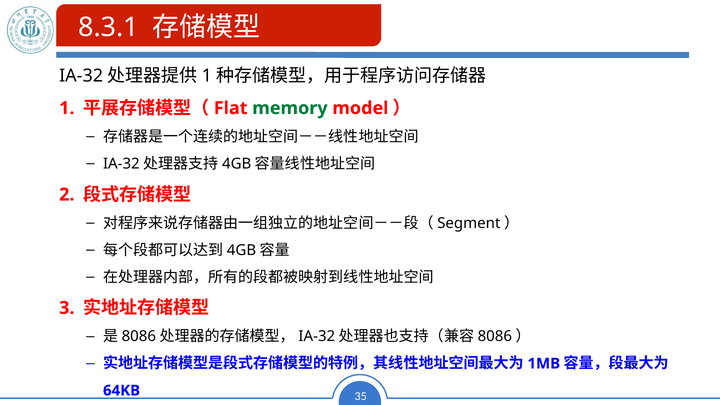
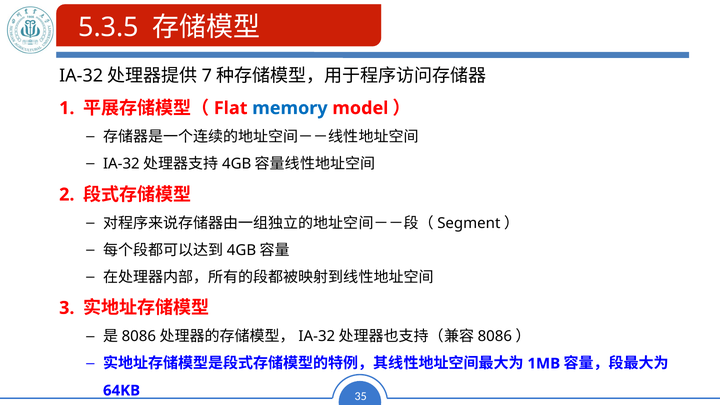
8.3.1: 8.3.1 -> 5.3.5
1 at (207, 76): 1 -> 7
memory colour: green -> blue
